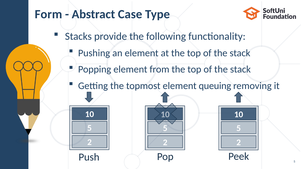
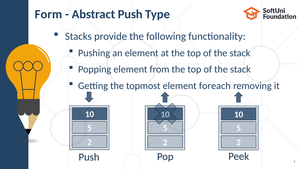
Abstract Case: Case -> Push
queuing: queuing -> foreach
